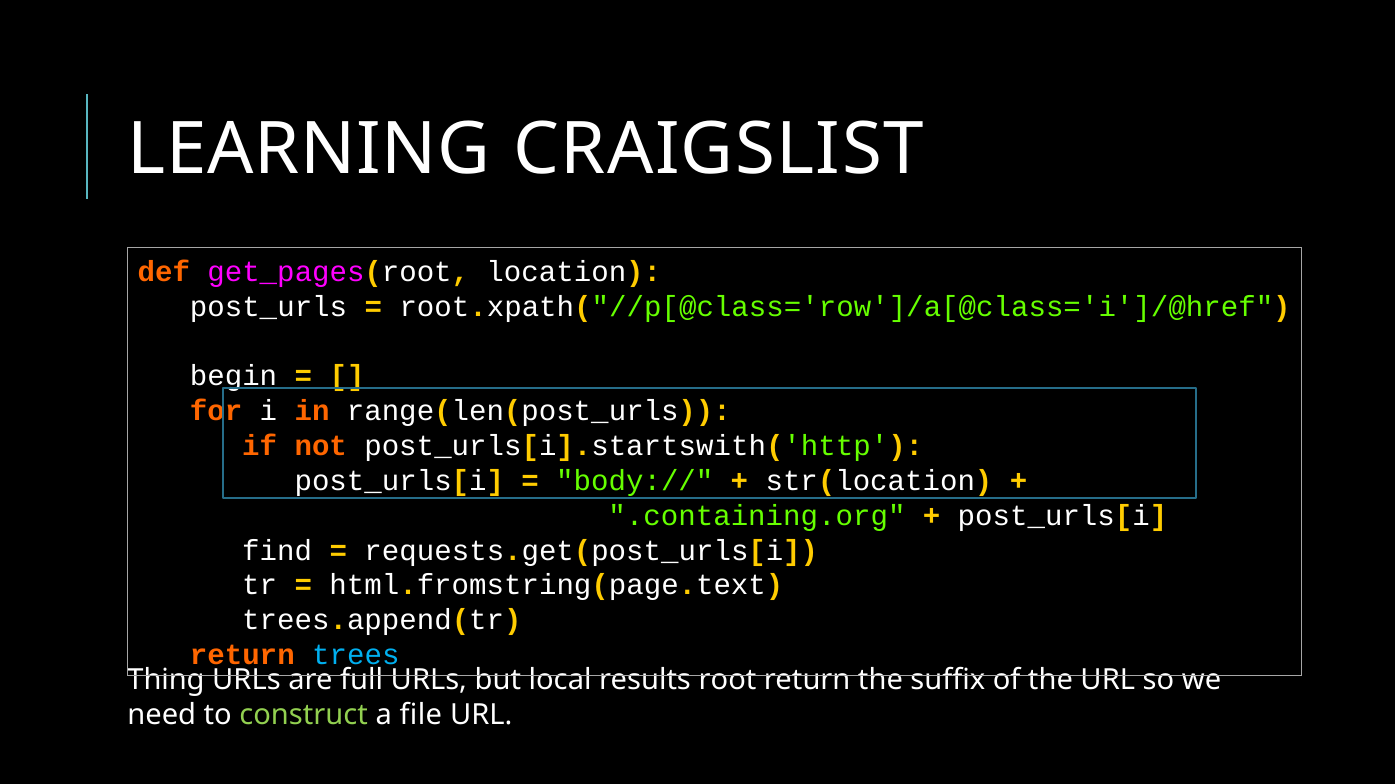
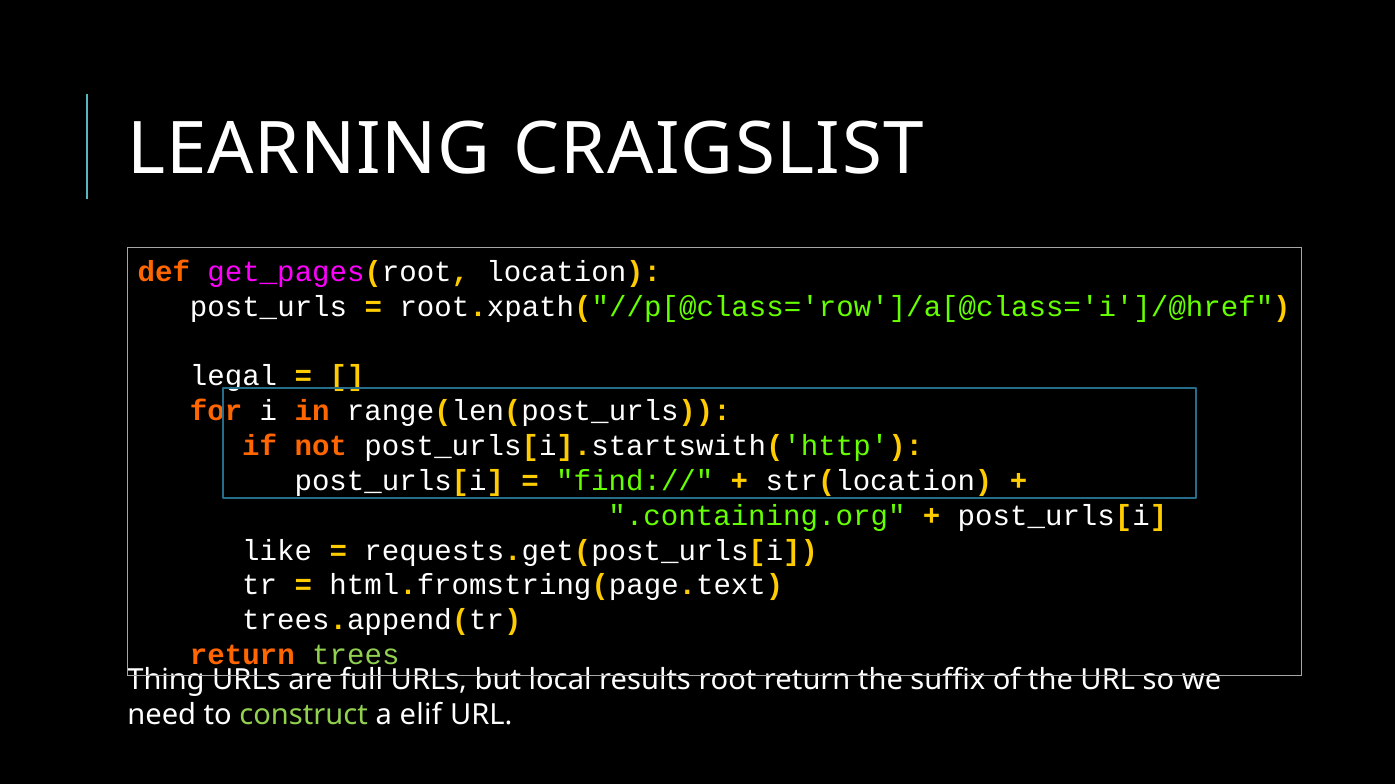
begin: begin -> legal
body://: body:// -> find://
find: find -> like
trees colour: light blue -> light green
file: file -> elif
